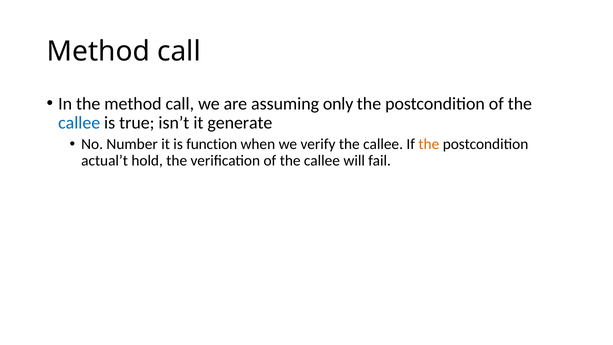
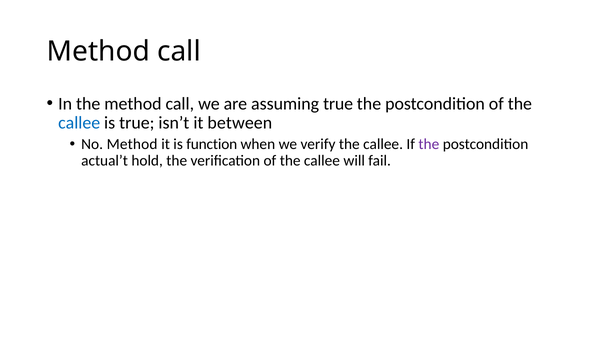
assuming only: only -> true
generate: generate -> between
No Number: Number -> Method
the at (429, 144) colour: orange -> purple
